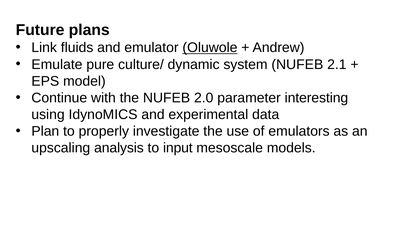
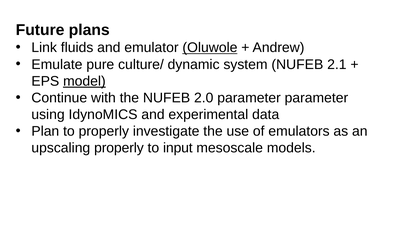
model underline: none -> present
parameter interesting: interesting -> parameter
upscaling analysis: analysis -> properly
